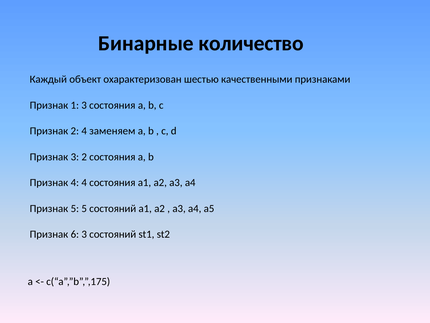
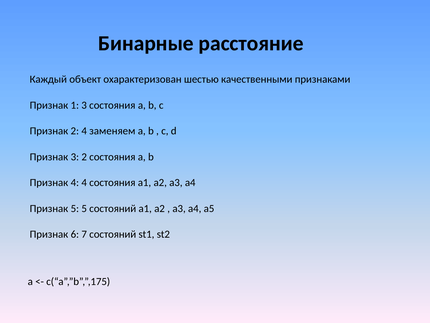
количество: количество -> расстояние
6 3: 3 -> 7
